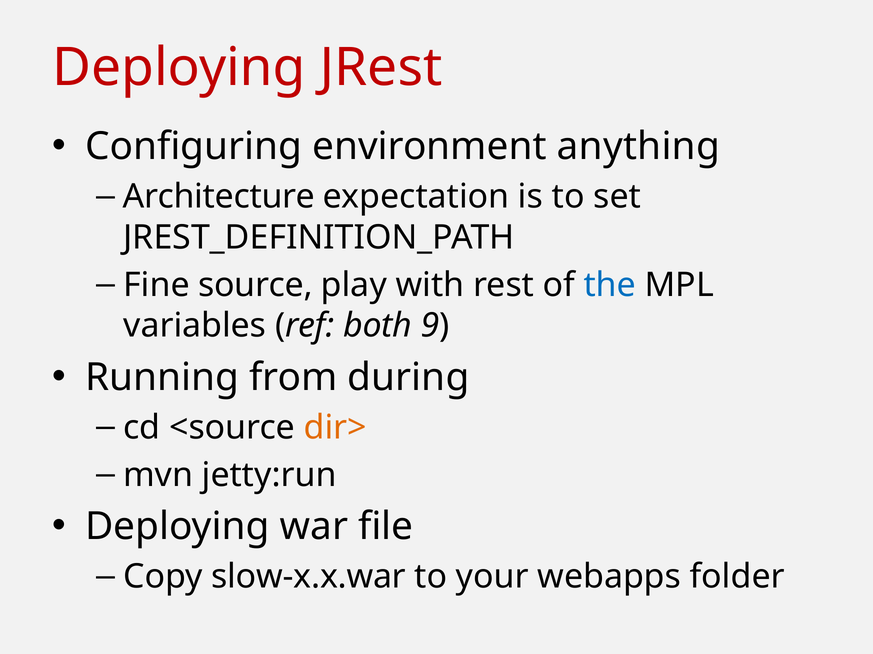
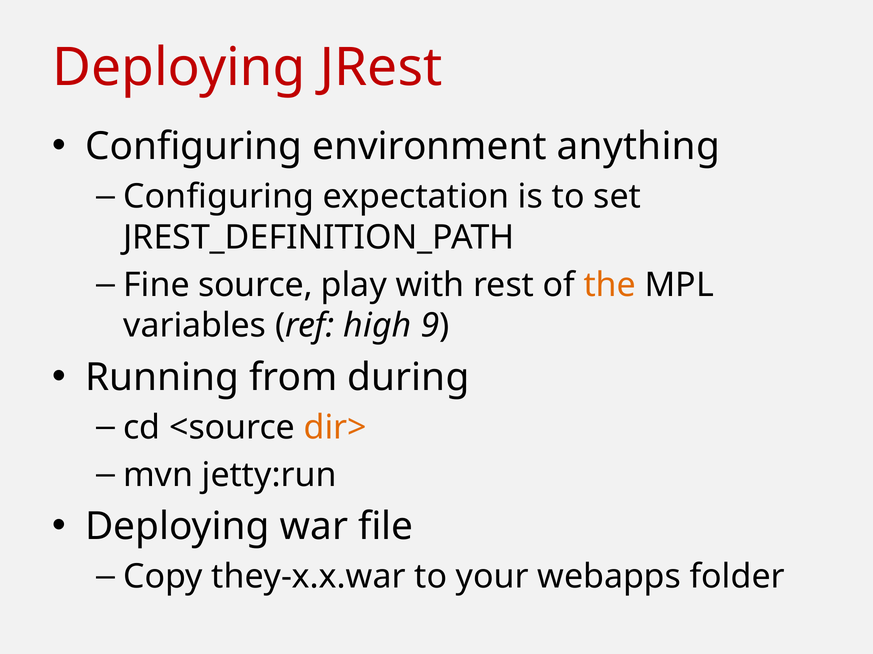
Architecture at (219, 197): Architecture -> Configuring
the colour: blue -> orange
both: both -> high
slow-x.x.war: slow-x.x.war -> they-x.x.war
